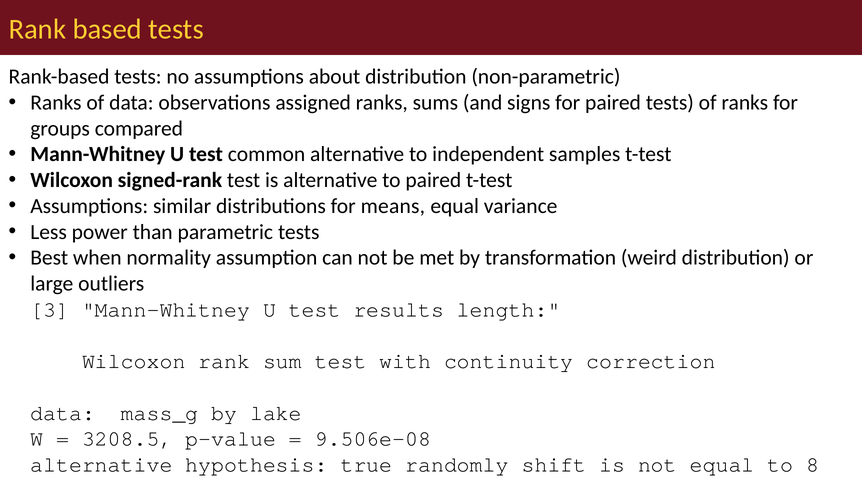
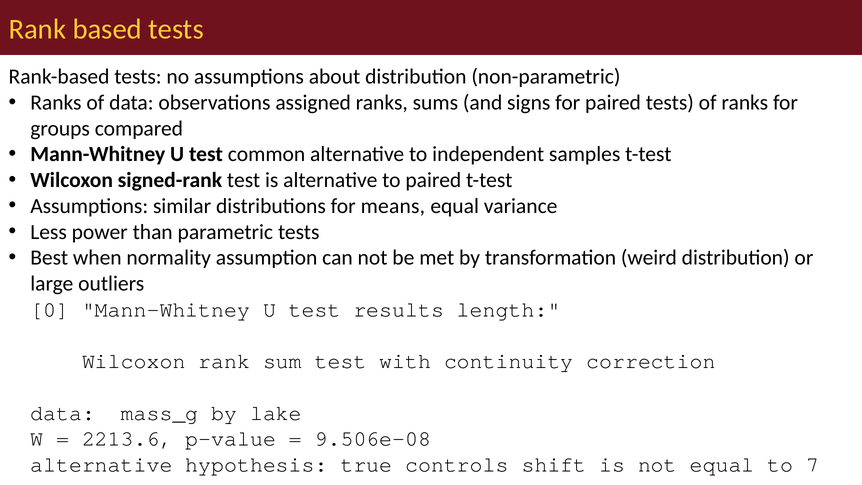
3: 3 -> 0
3208.5: 3208.5 -> 2213.6
randomly: randomly -> controls
8: 8 -> 7
